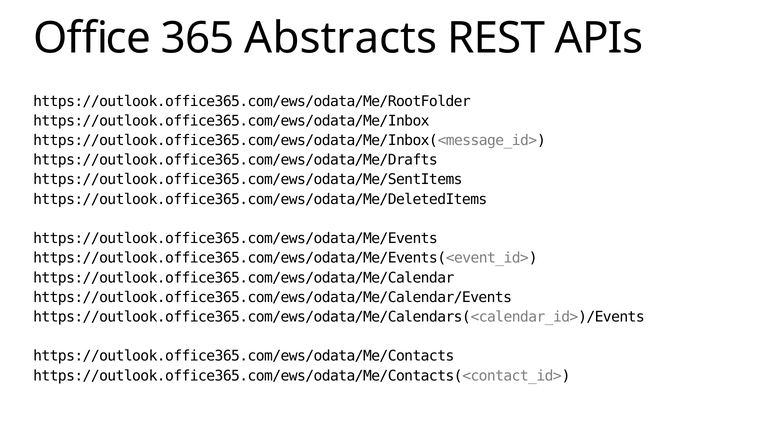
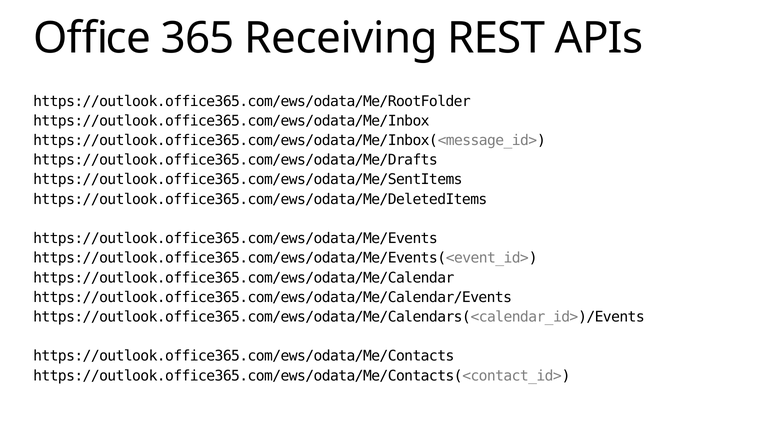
Abstracts: Abstracts -> Receiving
